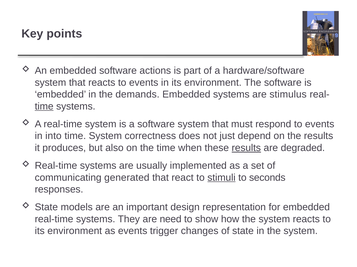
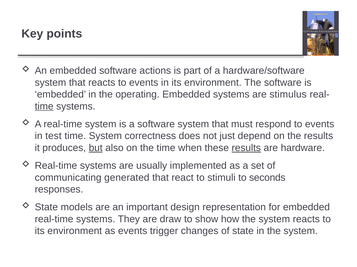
demands: demands -> operating
into: into -> test
but underline: none -> present
degraded: degraded -> hardware
stimuli underline: present -> none
need: need -> draw
